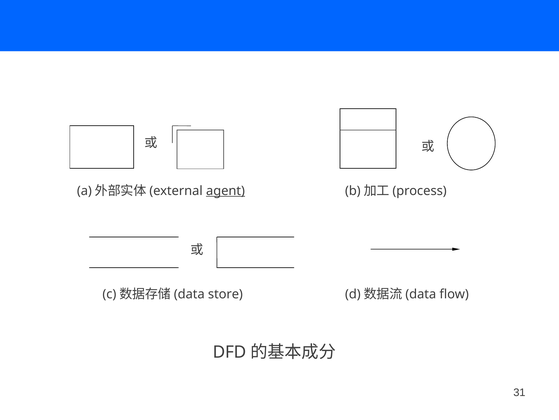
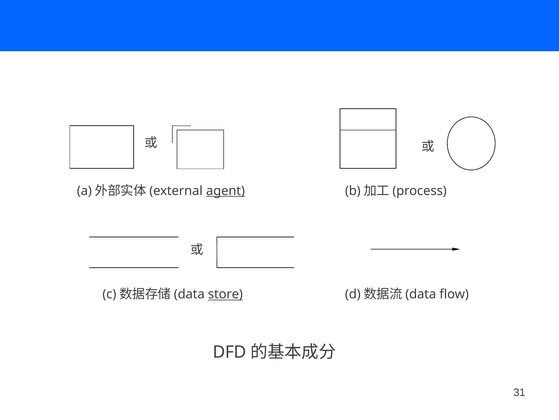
store underline: none -> present
